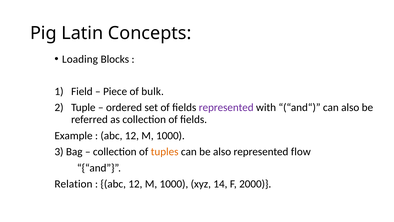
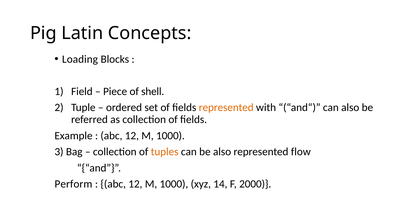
bulk: bulk -> shell
represented at (226, 107) colour: purple -> orange
Relation: Relation -> Perform
